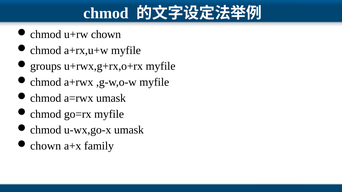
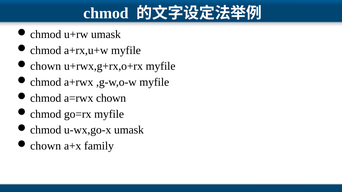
u+rw chown: chown -> umask
groups at (46, 66): groups -> chown
a=rwx umask: umask -> chown
